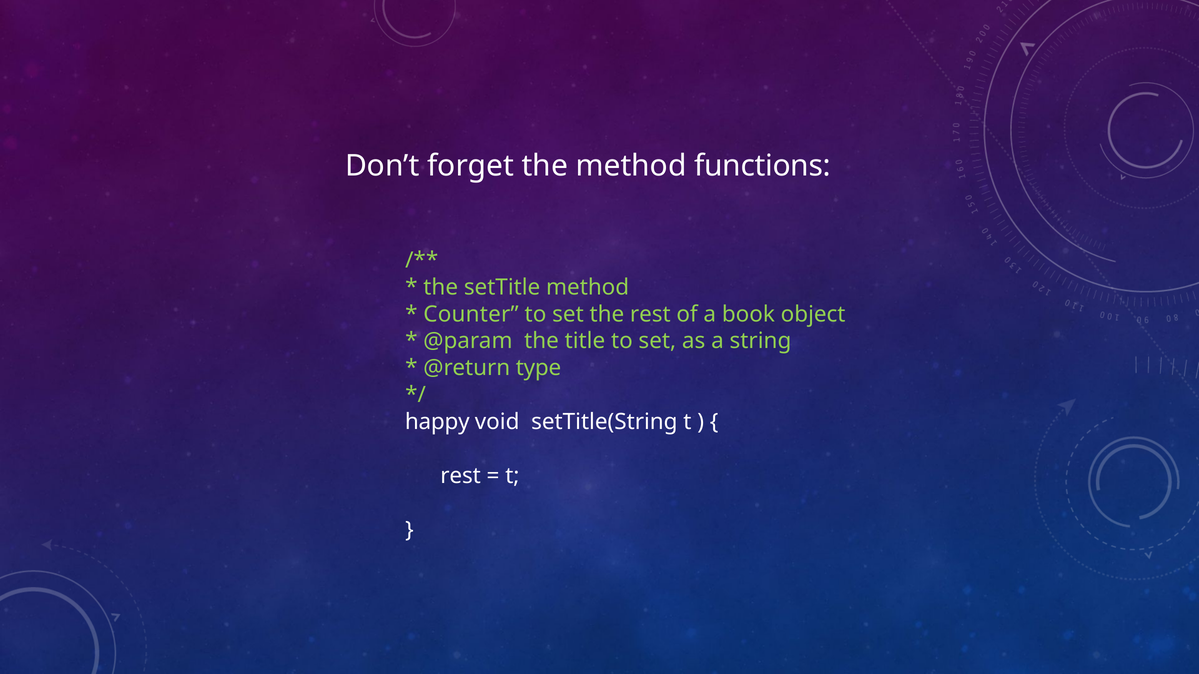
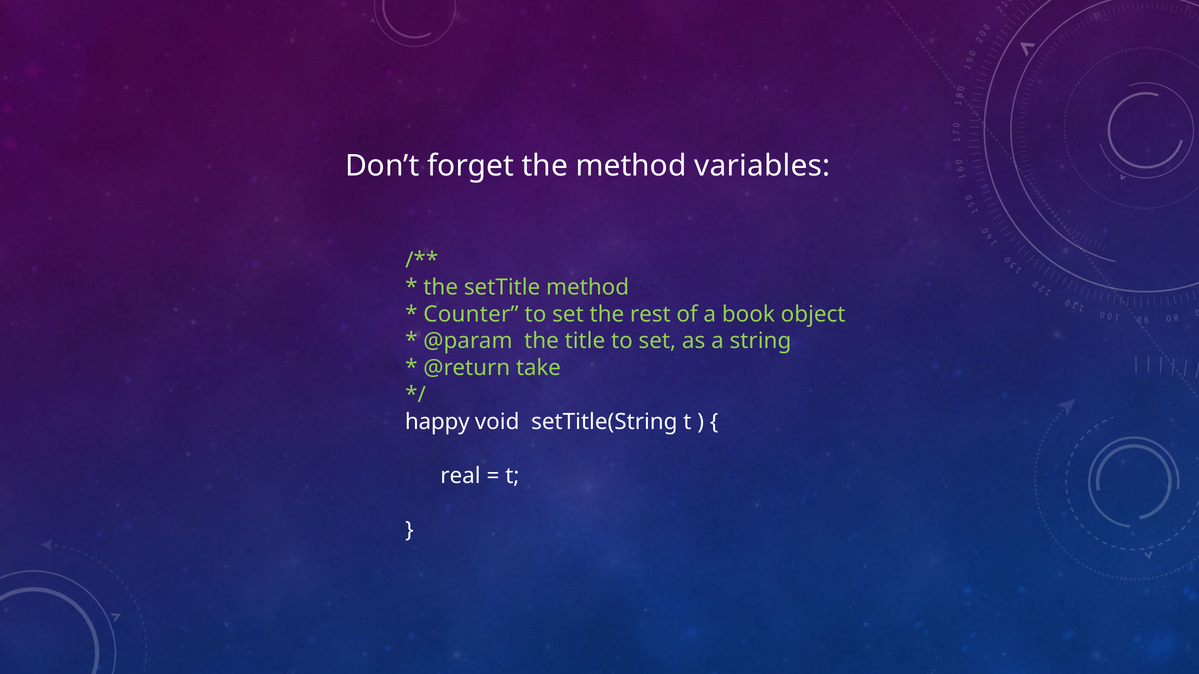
functions: functions -> variables
type: type -> take
rest at (461, 476): rest -> real
